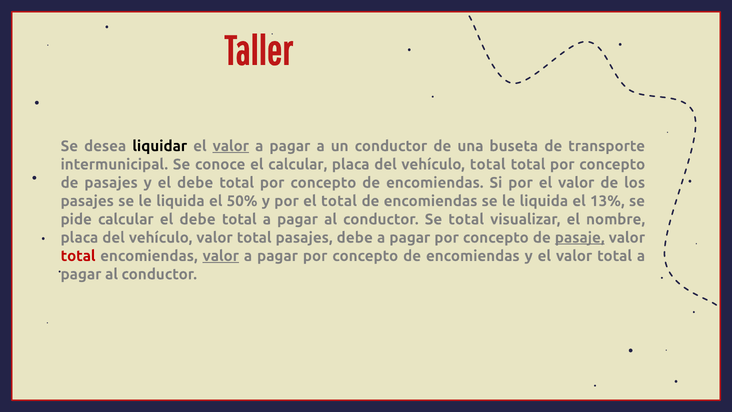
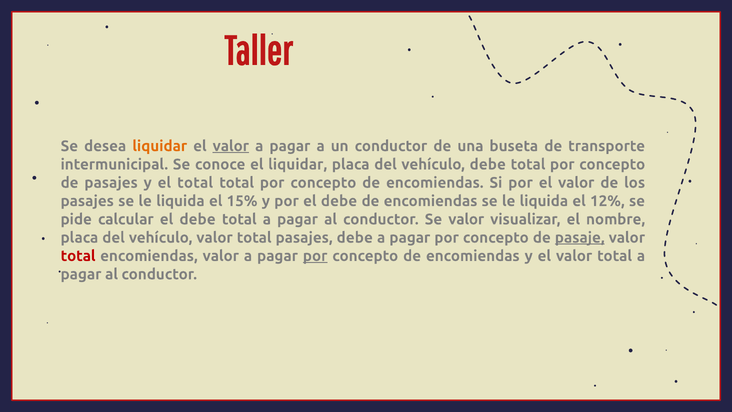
liquidar at (160, 146) colour: black -> orange
el calcular: calcular -> liquidar
vehículo total: total -> debe
y el debe: debe -> total
50%: 50% -> 15%
por el total: total -> debe
13%: 13% -> 12%
Se total: total -> valor
valor at (221, 256) underline: present -> none
por at (315, 256) underline: none -> present
